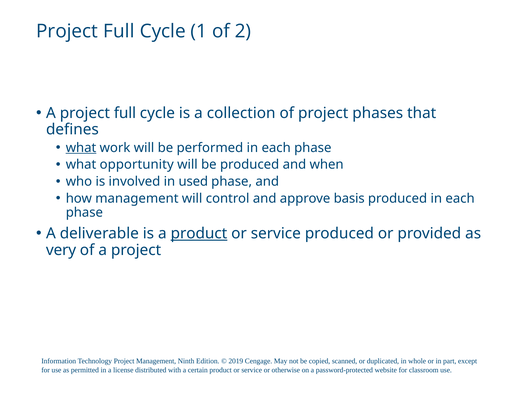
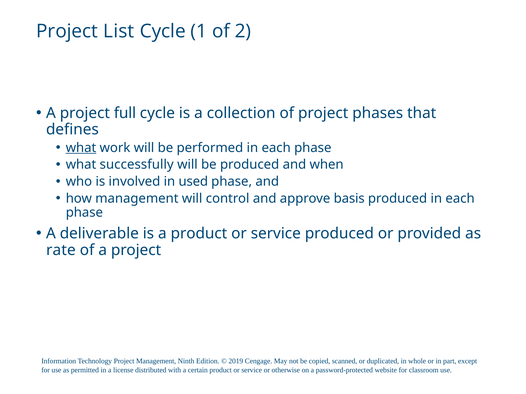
Full at (119, 31): Full -> List
opportunity: opportunity -> successfully
product at (199, 234) underline: present -> none
very: very -> rate
